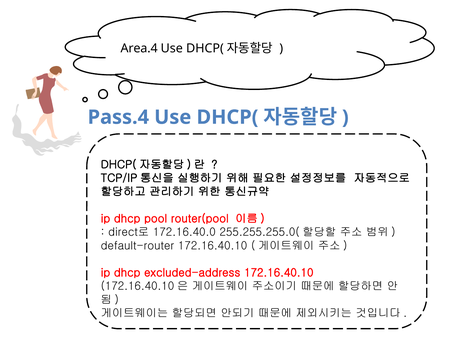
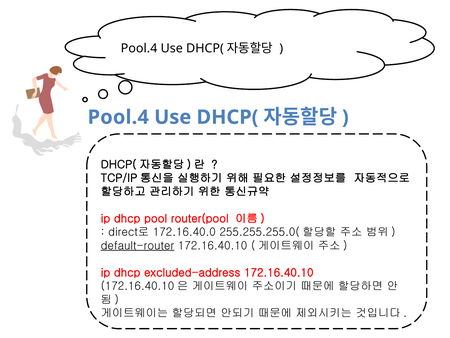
Area.4 at (139, 48): Area.4 -> Pool.4
Pass.4 at (118, 117): Pass.4 -> Pool.4
default-router underline: none -> present
